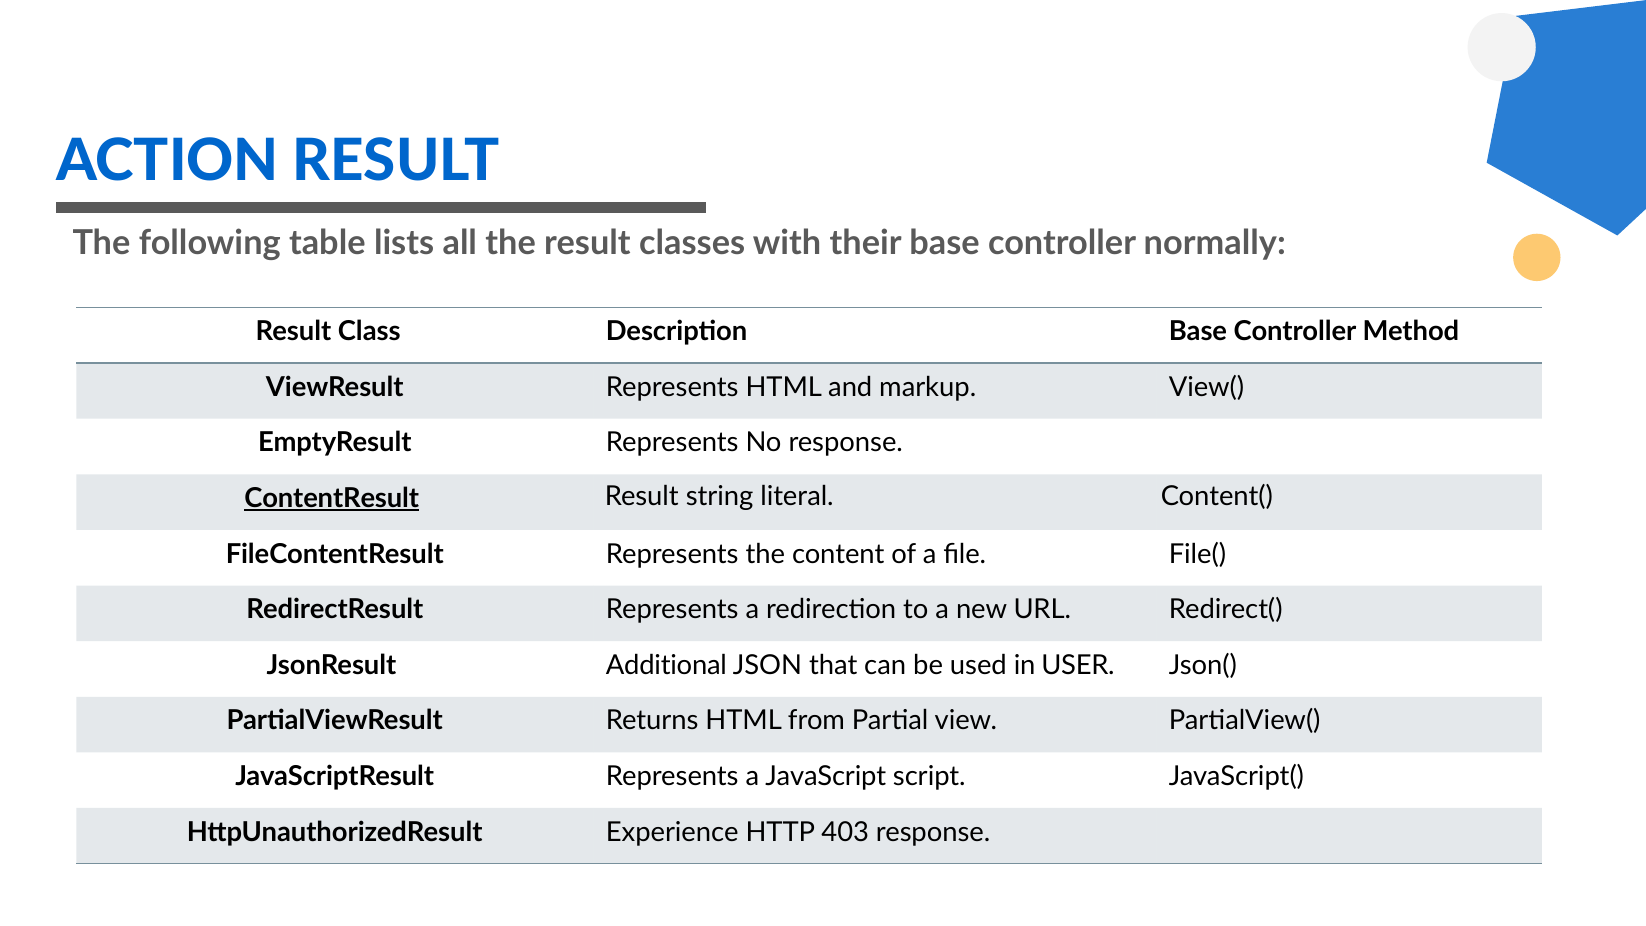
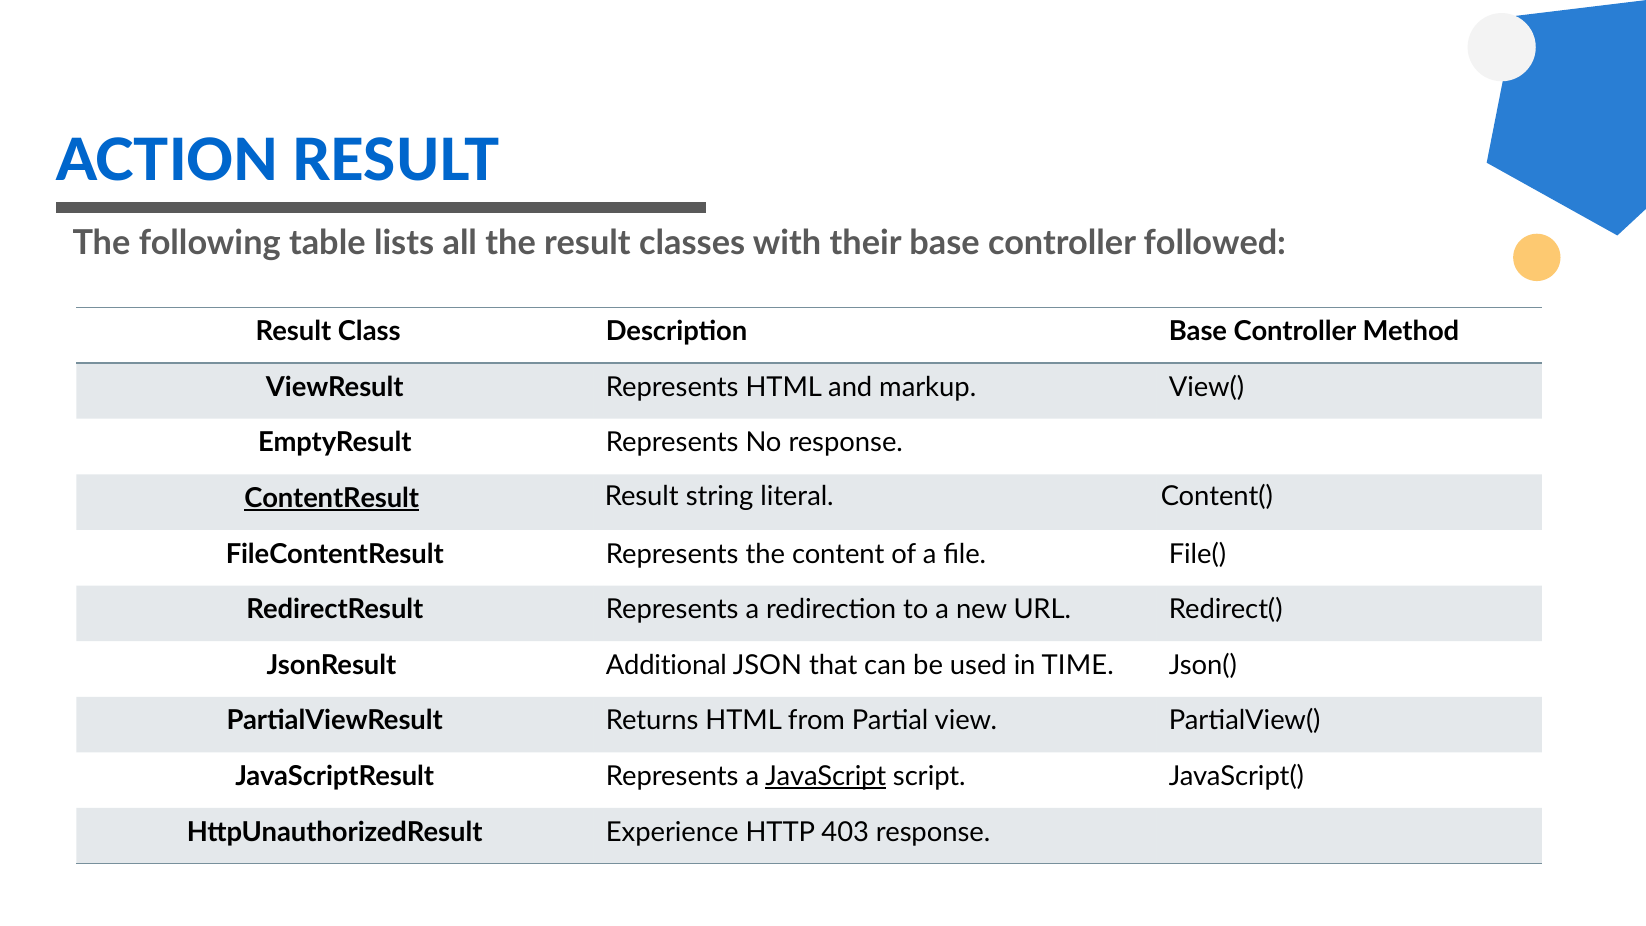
normally: normally -> followed
USER: USER -> TIME
JavaScript underline: none -> present
